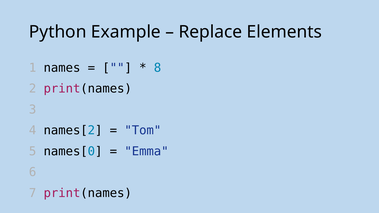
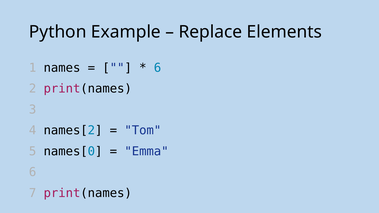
8 at (158, 68): 8 -> 6
